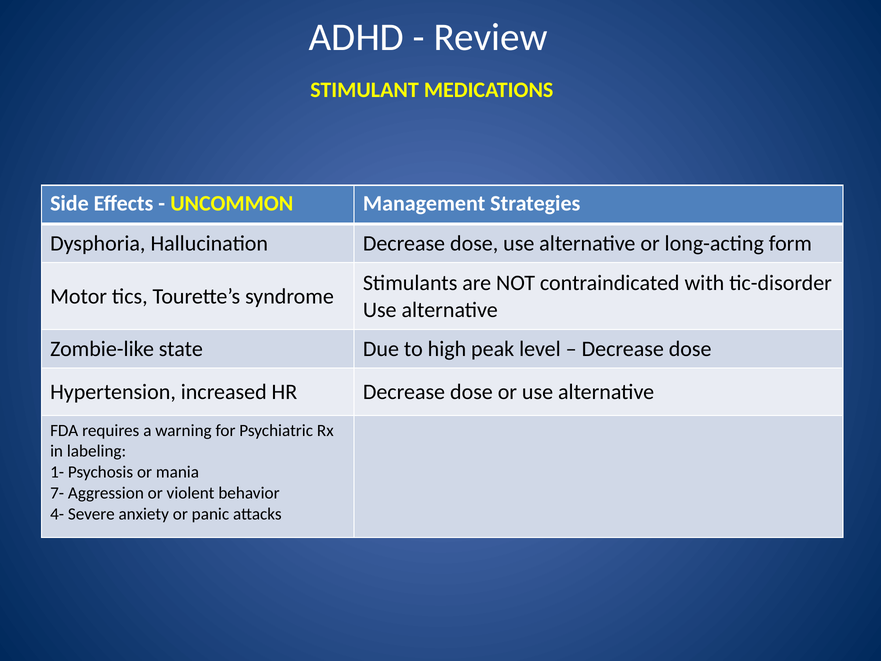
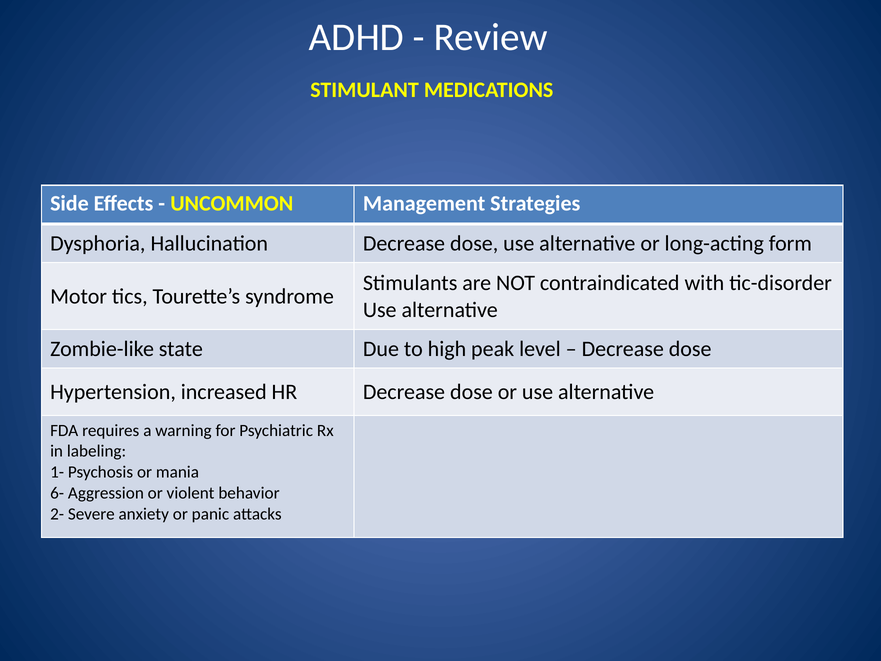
7-: 7- -> 6-
4-: 4- -> 2-
